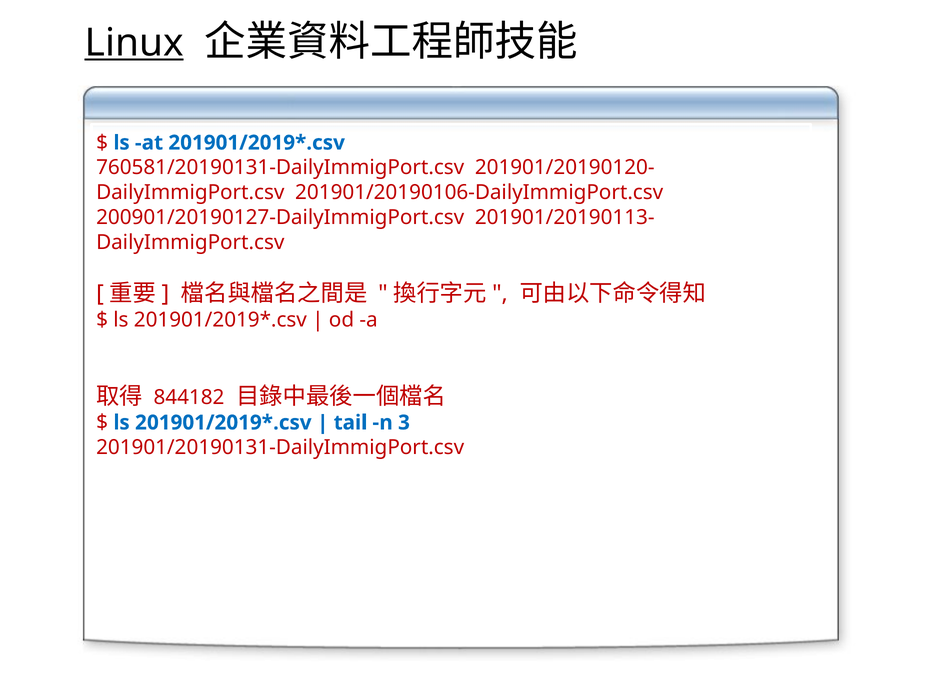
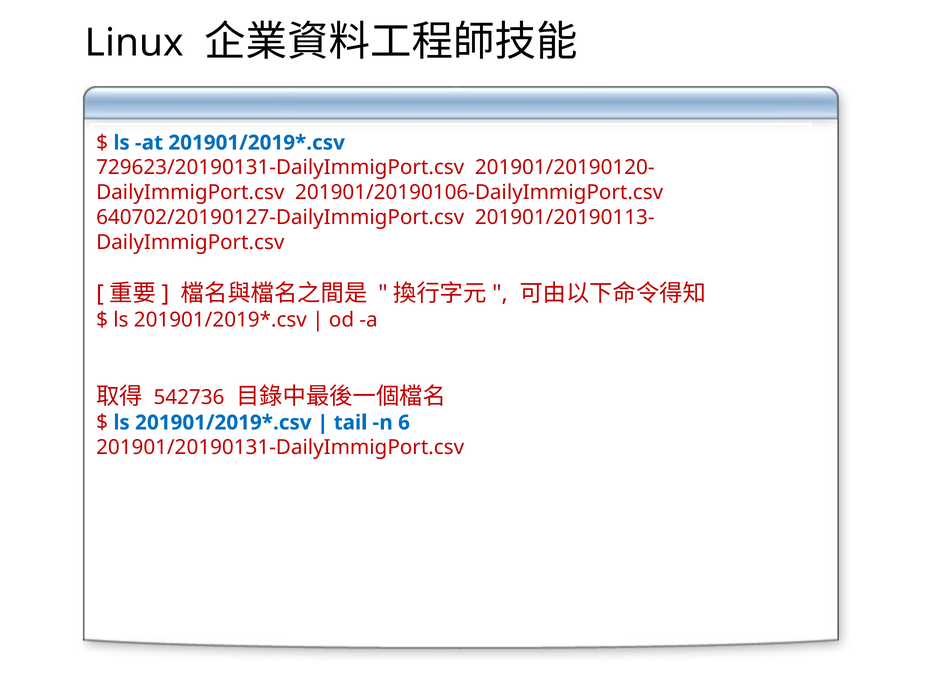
Linux underline: present -> none
760581/20190131-DailyImmigPort.csv: 760581/20190131-DailyImmigPort.csv -> 729623/20190131-DailyImmigPort.csv
200901/20190127-DailyImmigPort.csv: 200901/20190127-DailyImmigPort.csv -> 640702/20190127-DailyImmigPort.csv
844182: 844182 -> 542736
3: 3 -> 6
